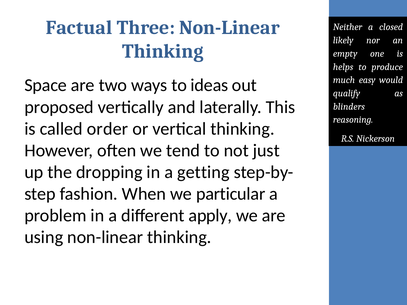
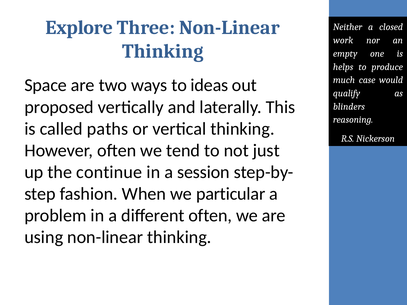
Factual: Factual -> Explore
likely: likely -> work
easy: easy -> case
order: order -> paths
dropping: dropping -> continue
getting: getting -> session
different apply: apply -> often
